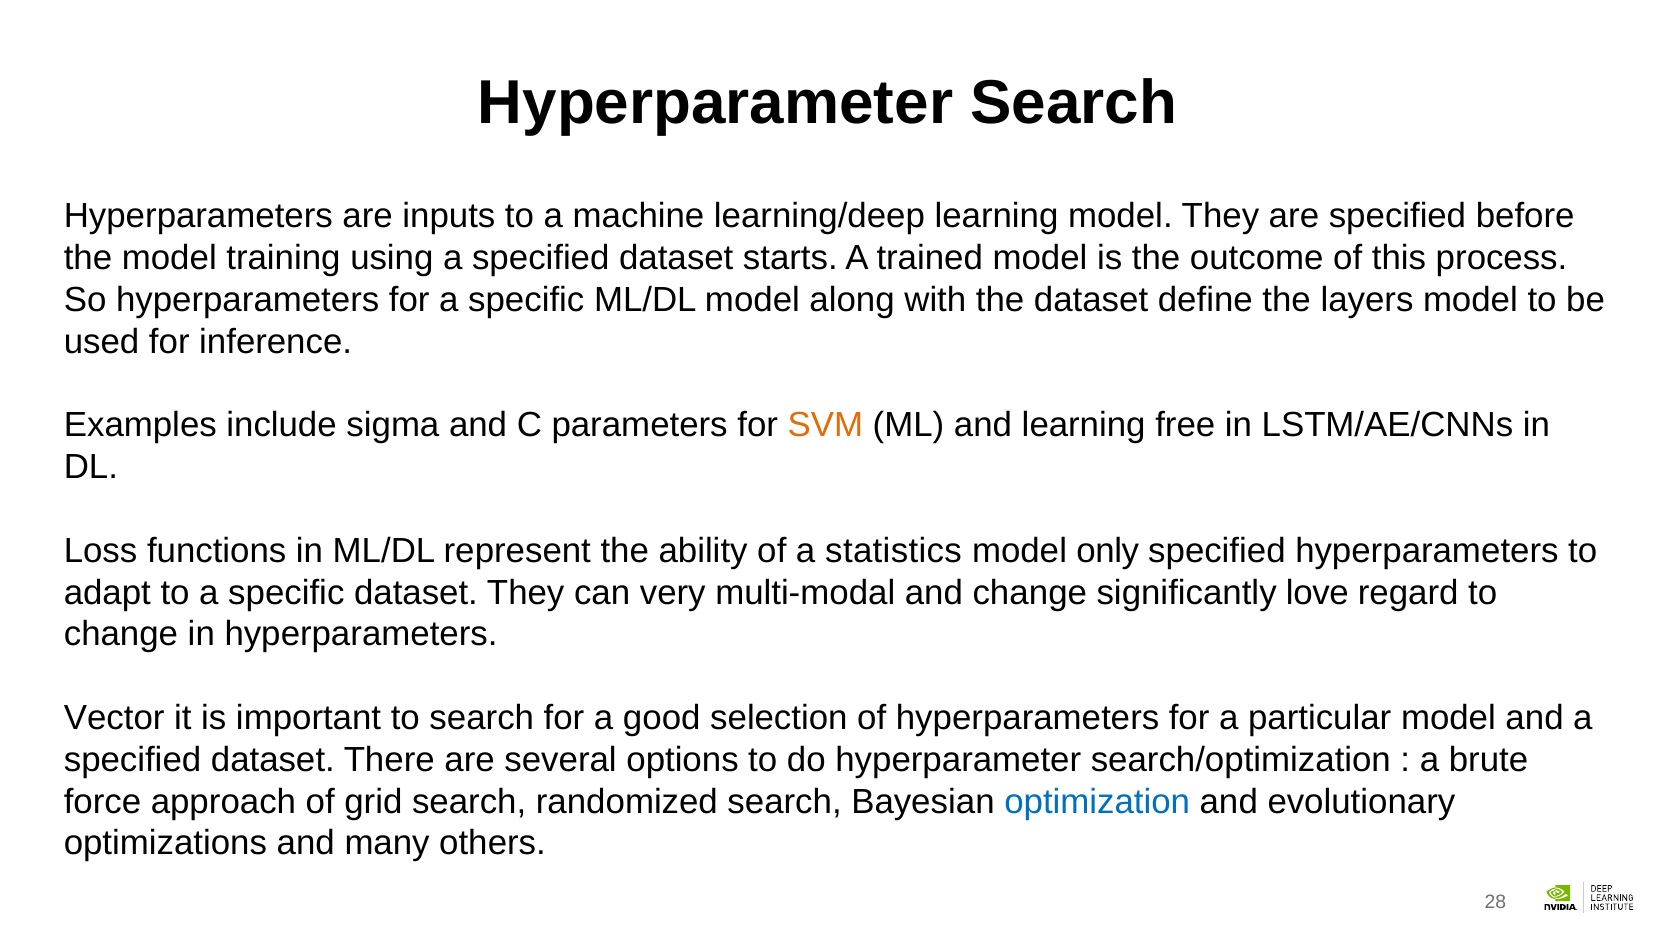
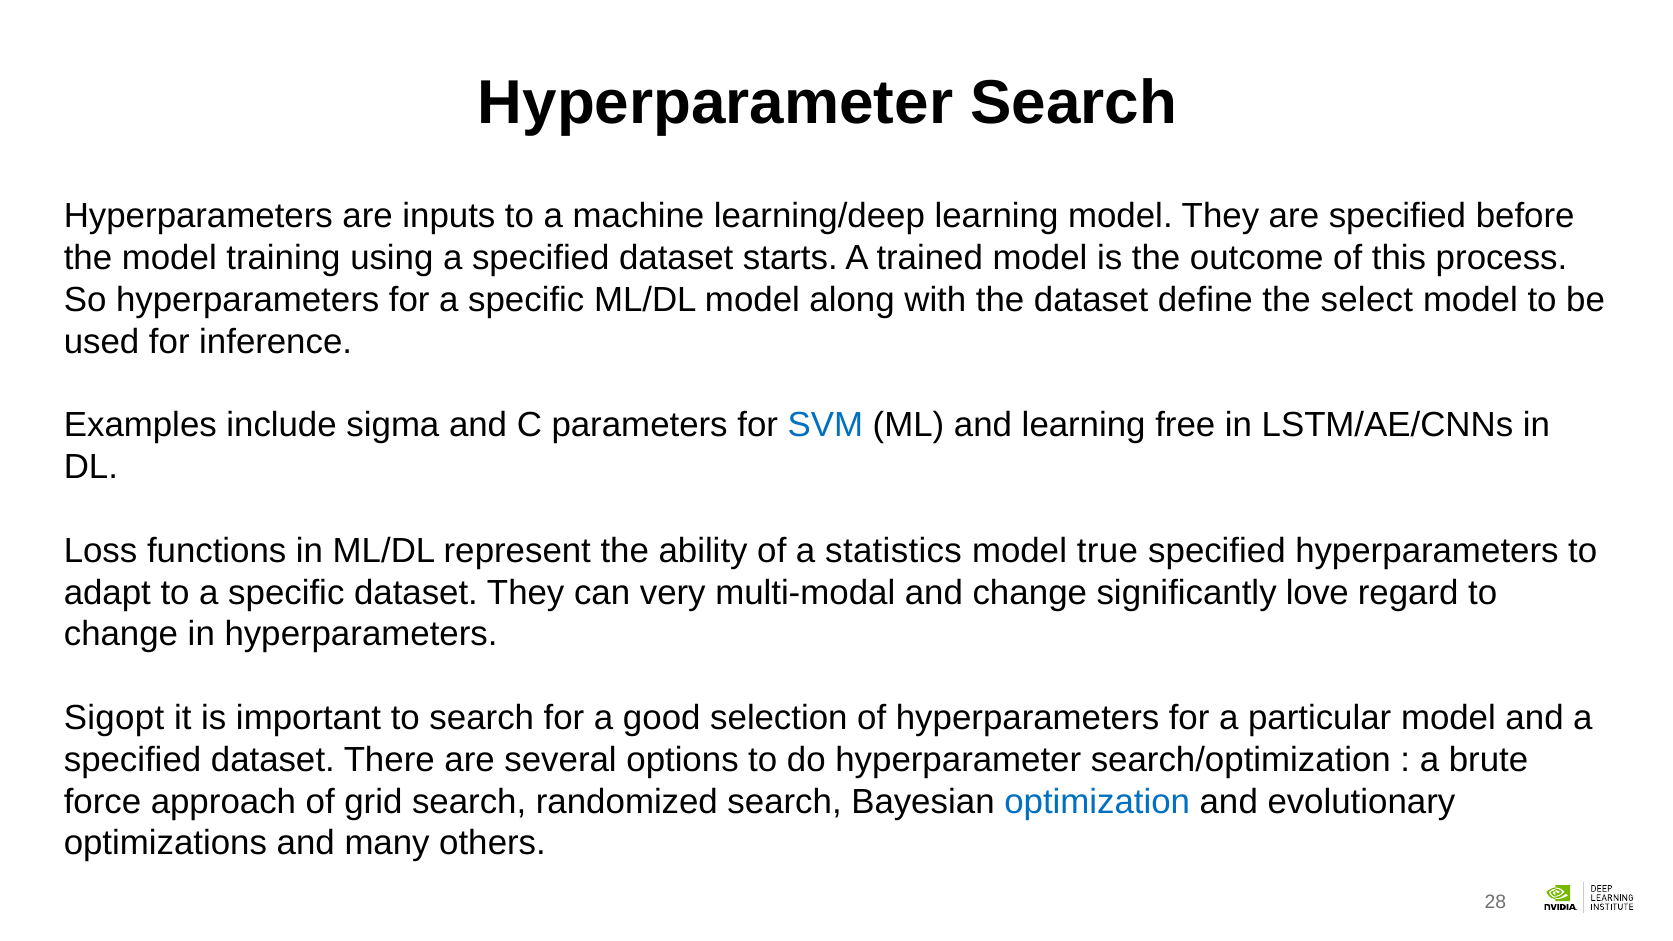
layers: layers -> select
SVM colour: orange -> blue
only: only -> true
Vector: Vector -> Sigopt
